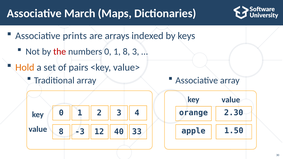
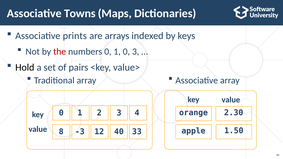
March: March -> Towns
1 8: 8 -> 0
Hold colour: orange -> black
